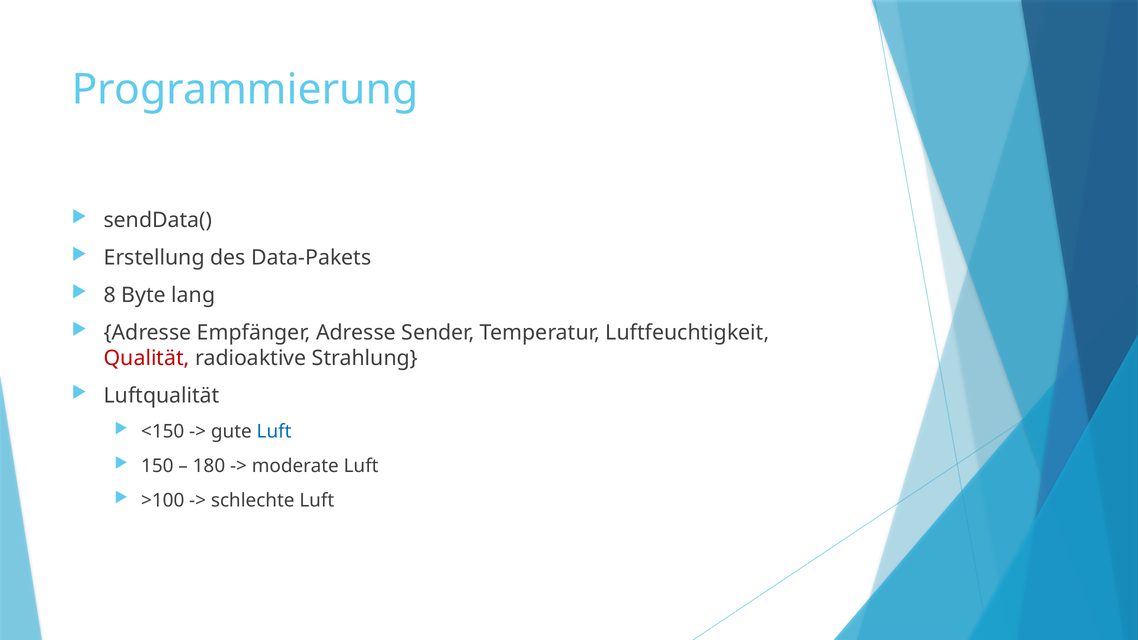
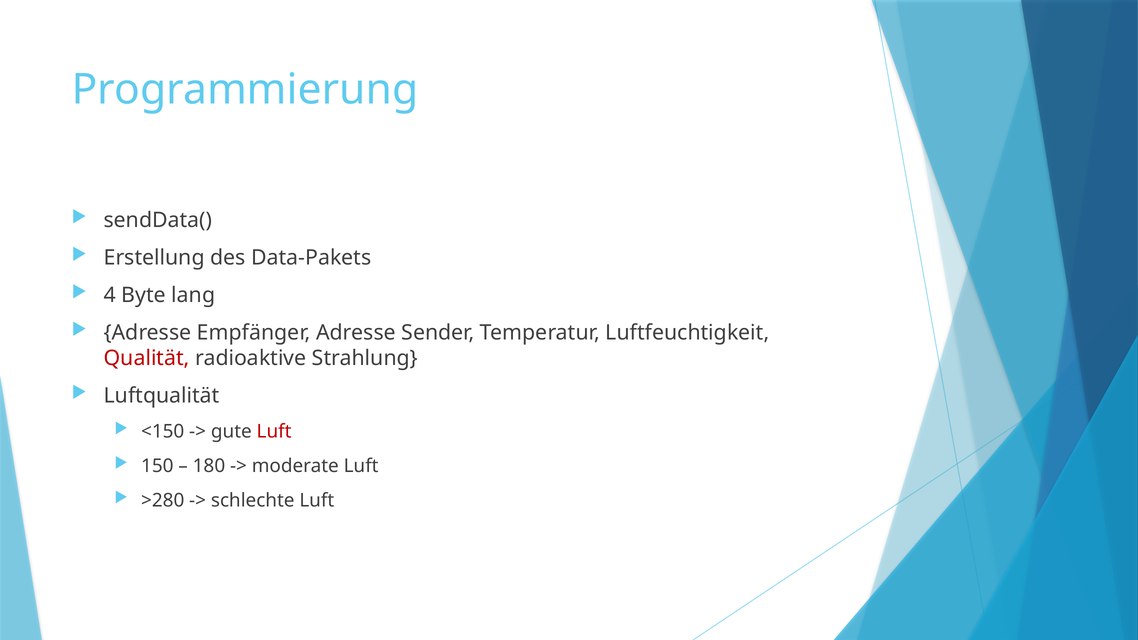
8: 8 -> 4
Luft at (274, 432) colour: blue -> red
>100: >100 -> >280
